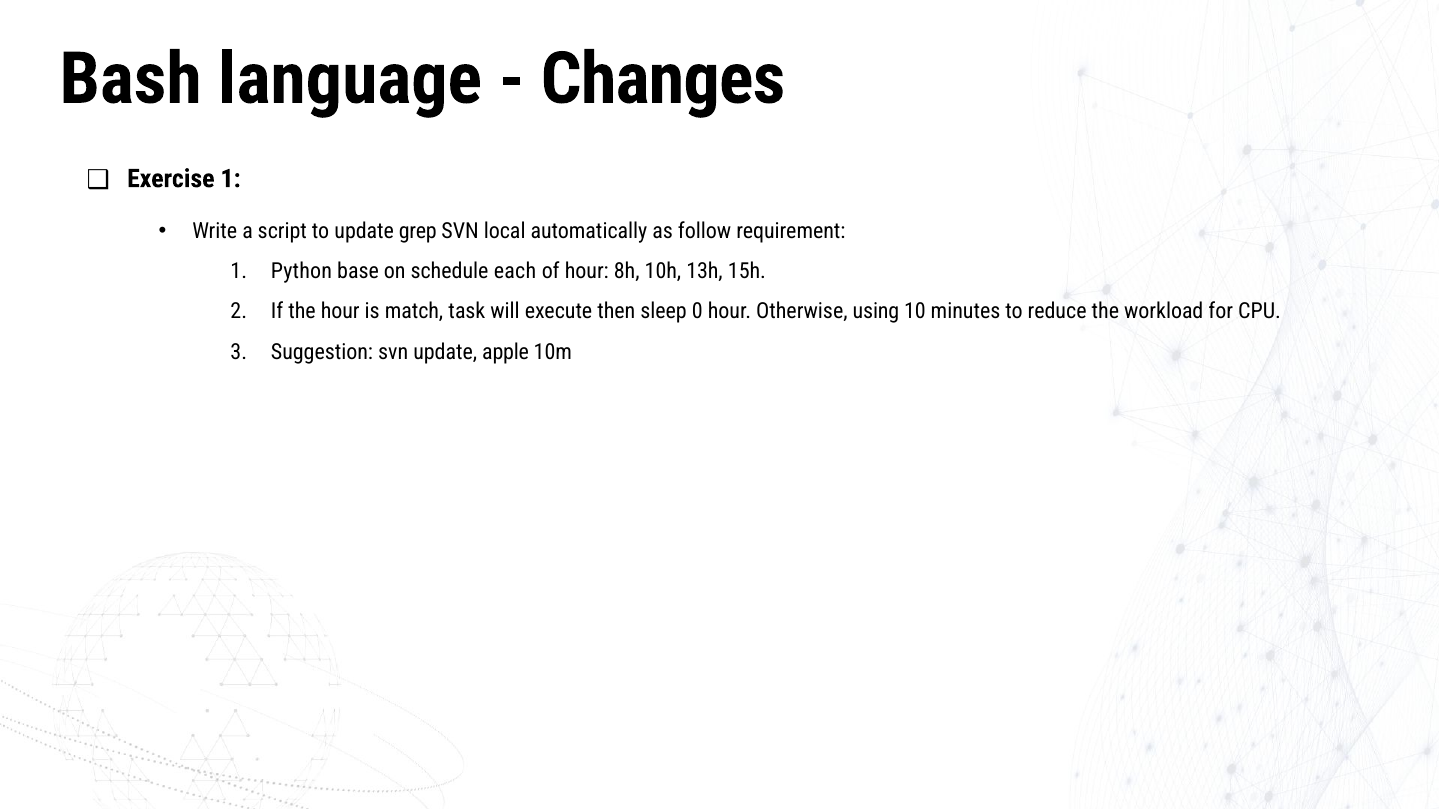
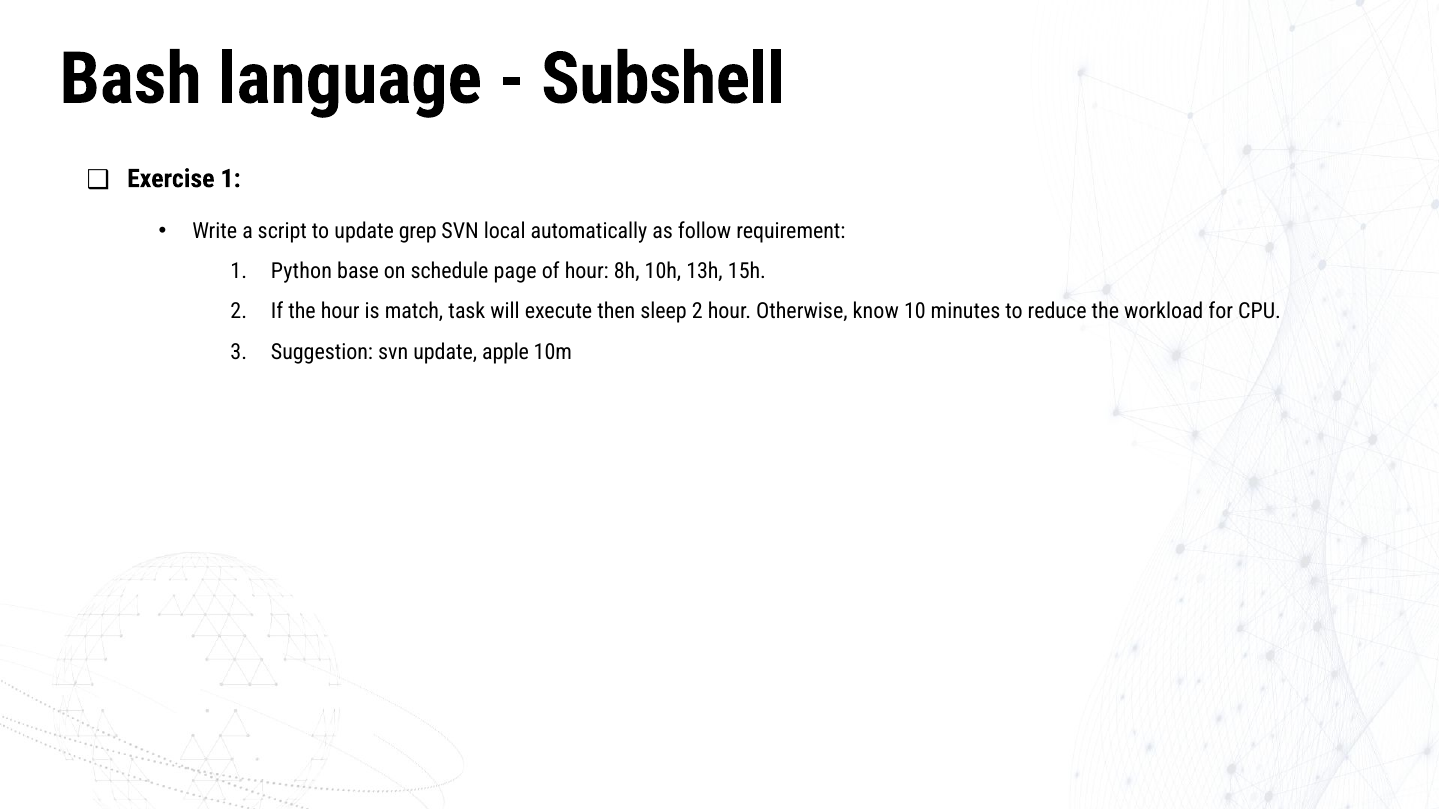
Changes: Changes -> Subshell
each: each -> page
sleep 0: 0 -> 2
using: using -> know
